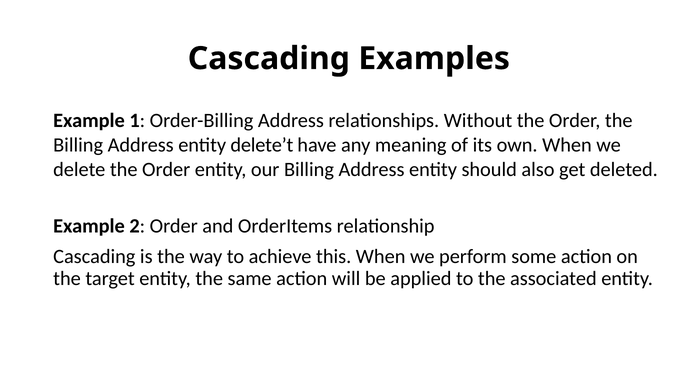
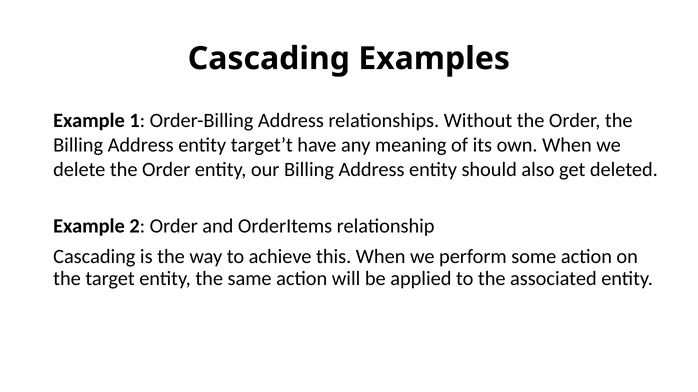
delete’t: delete’t -> target’t
